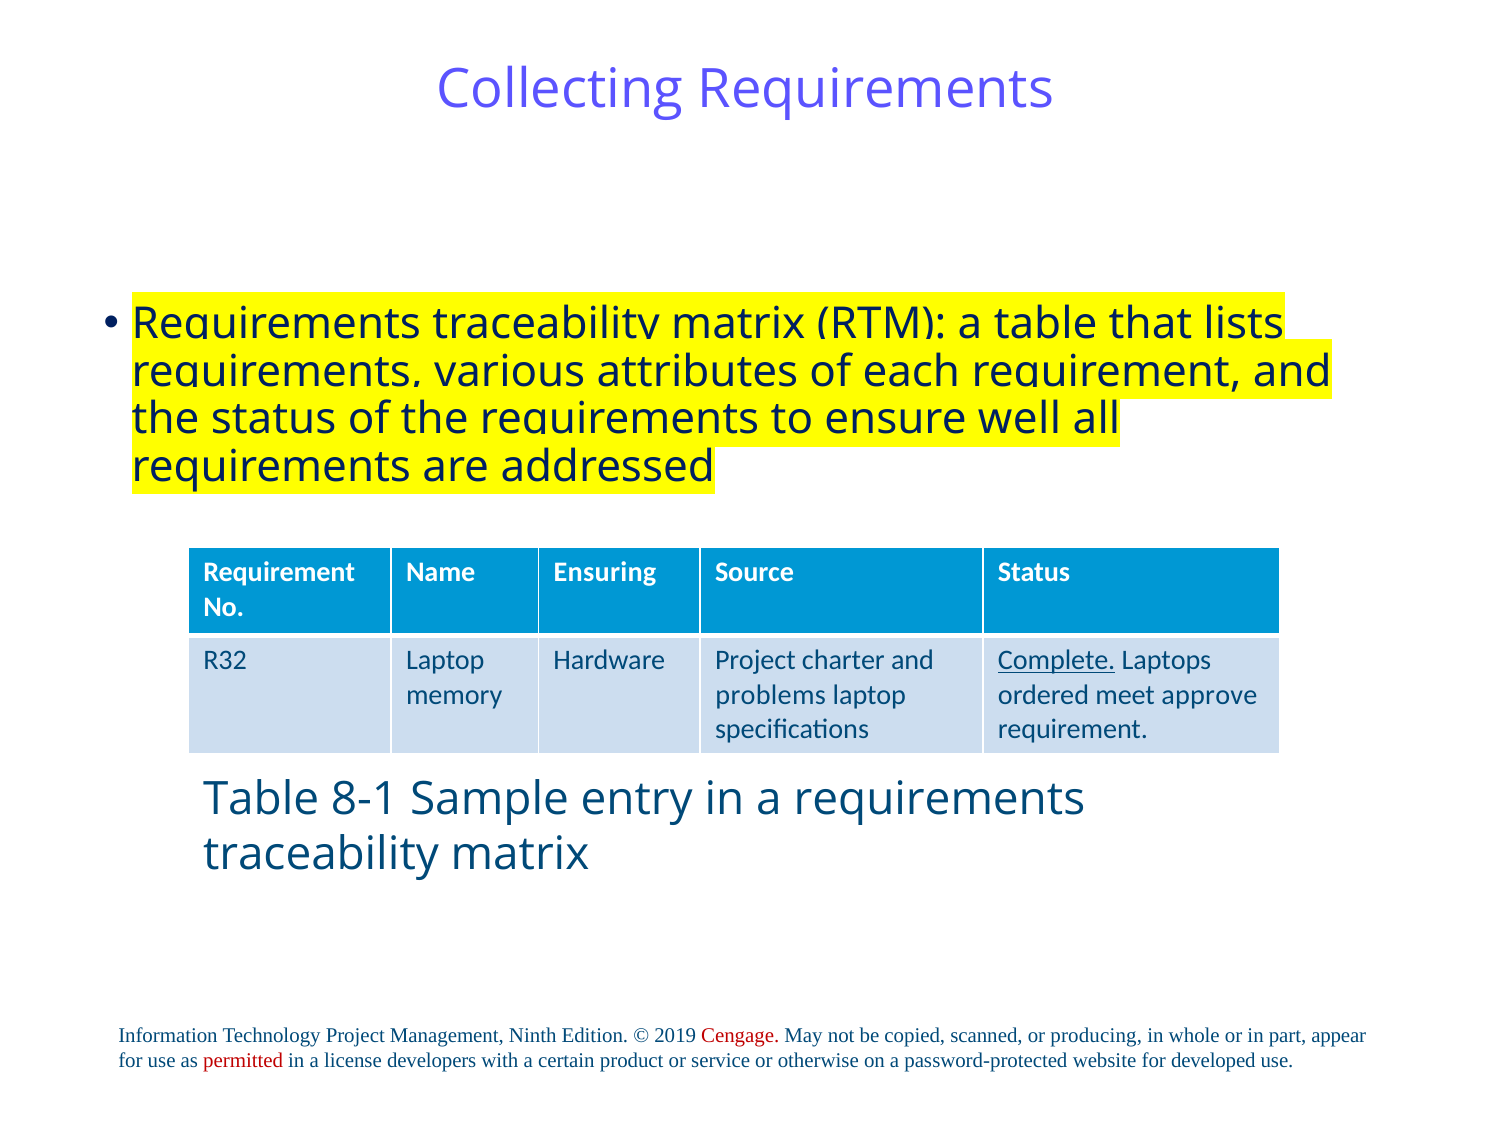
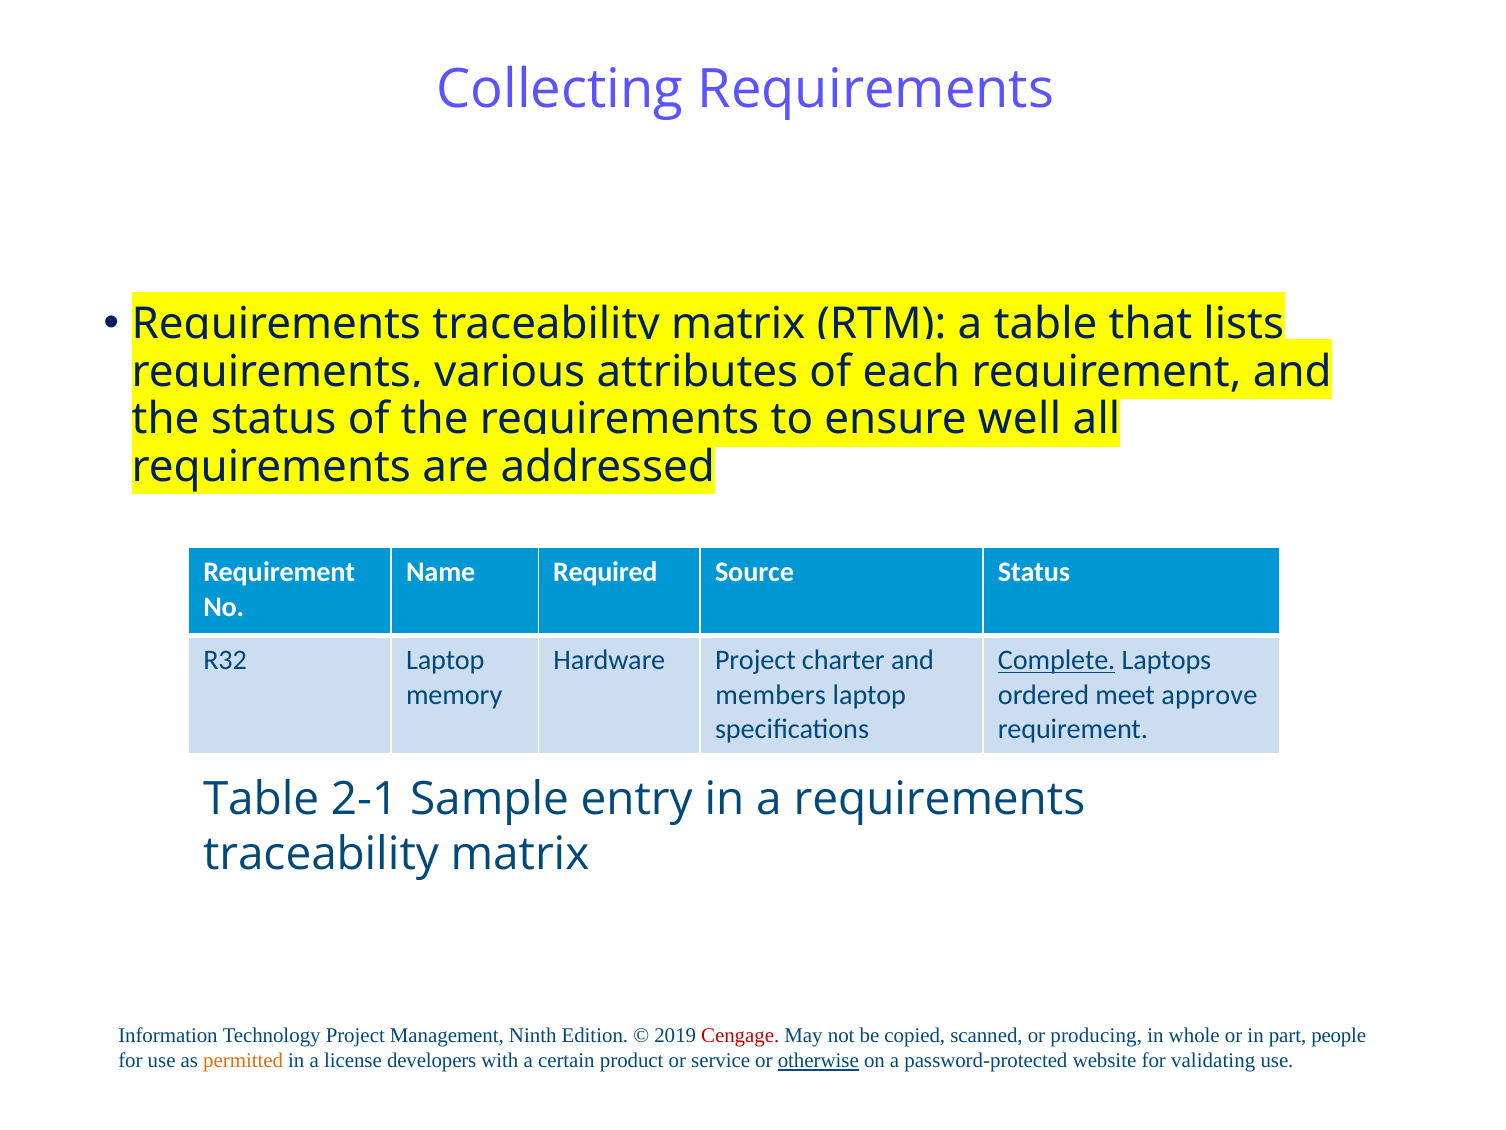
Ensuring: Ensuring -> Required
problems: problems -> members
8-1: 8-1 -> 2-1
appear: appear -> people
permitted colour: red -> orange
otherwise underline: none -> present
developed: developed -> validating
